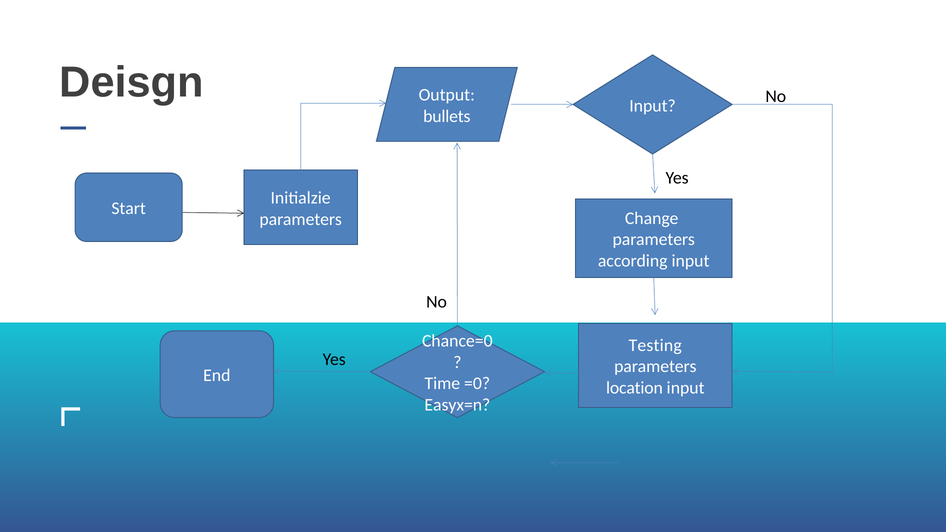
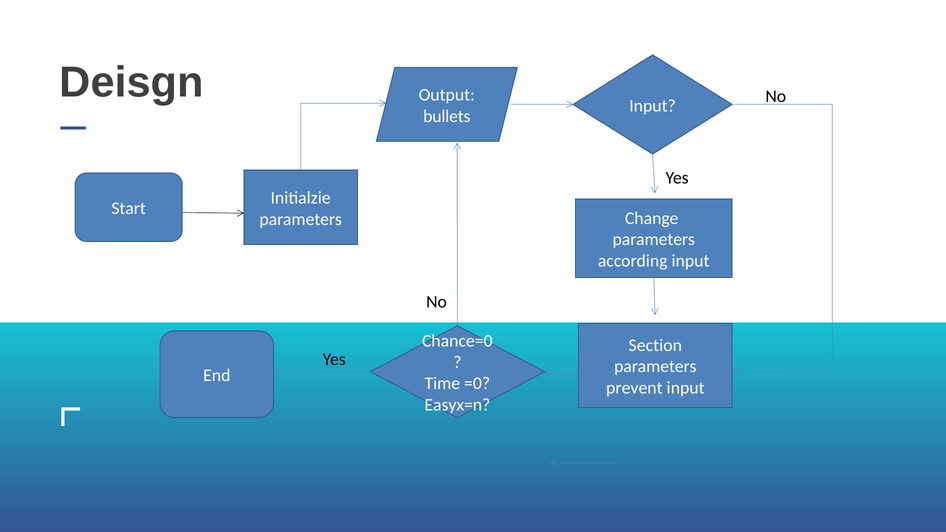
Testing: Testing -> Section
location: location -> prevent
